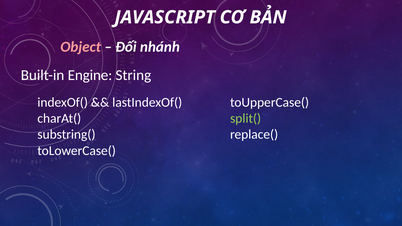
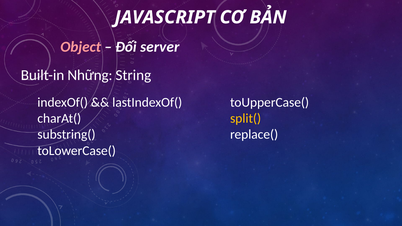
nhánh: nhánh -> server
Engine: Engine -> Những
split( colour: light green -> yellow
